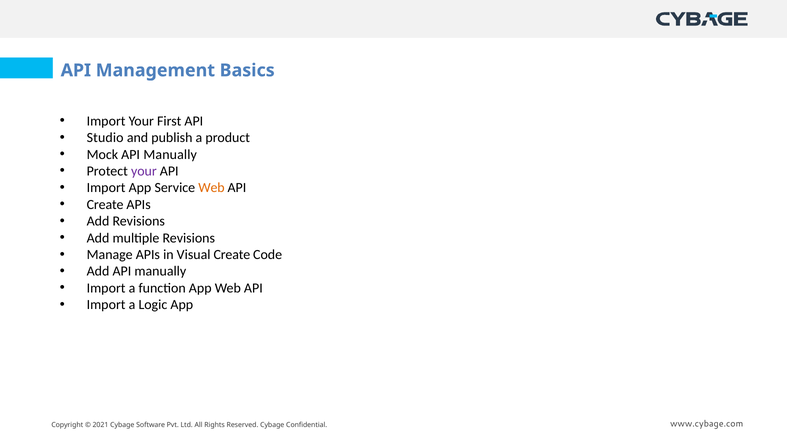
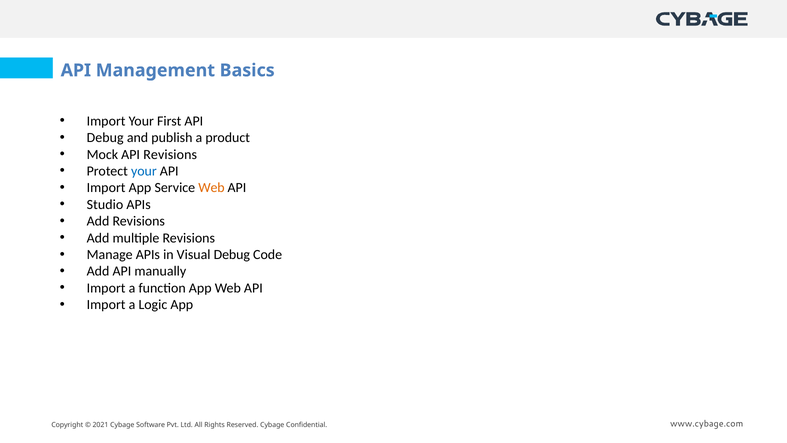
Studio at (105, 138): Studio -> Debug
Mock API Manually: Manually -> Revisions
your at (144, 171) colour: purple -> blue
Create at (105, 204): Create -> Studio
Visual Create: Create -> Debug
